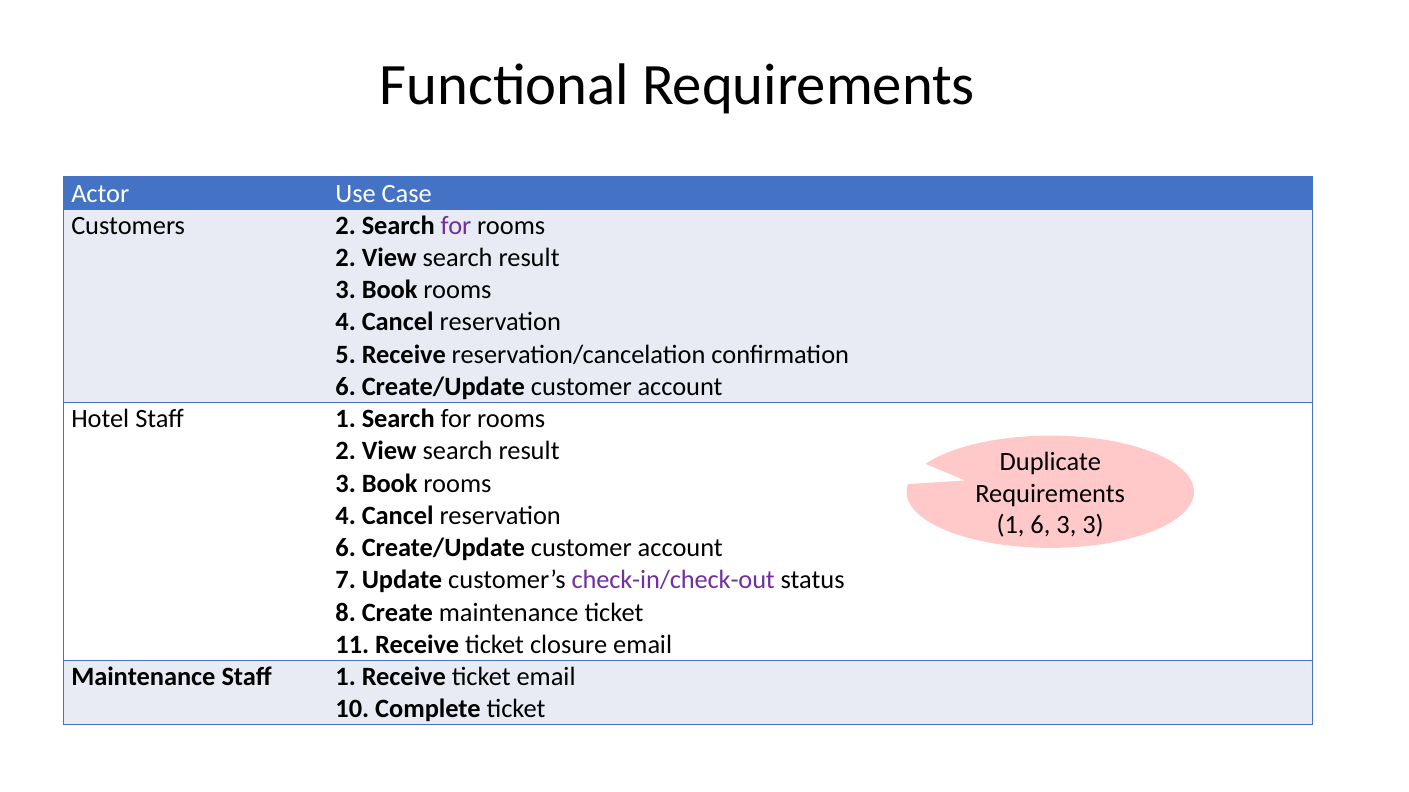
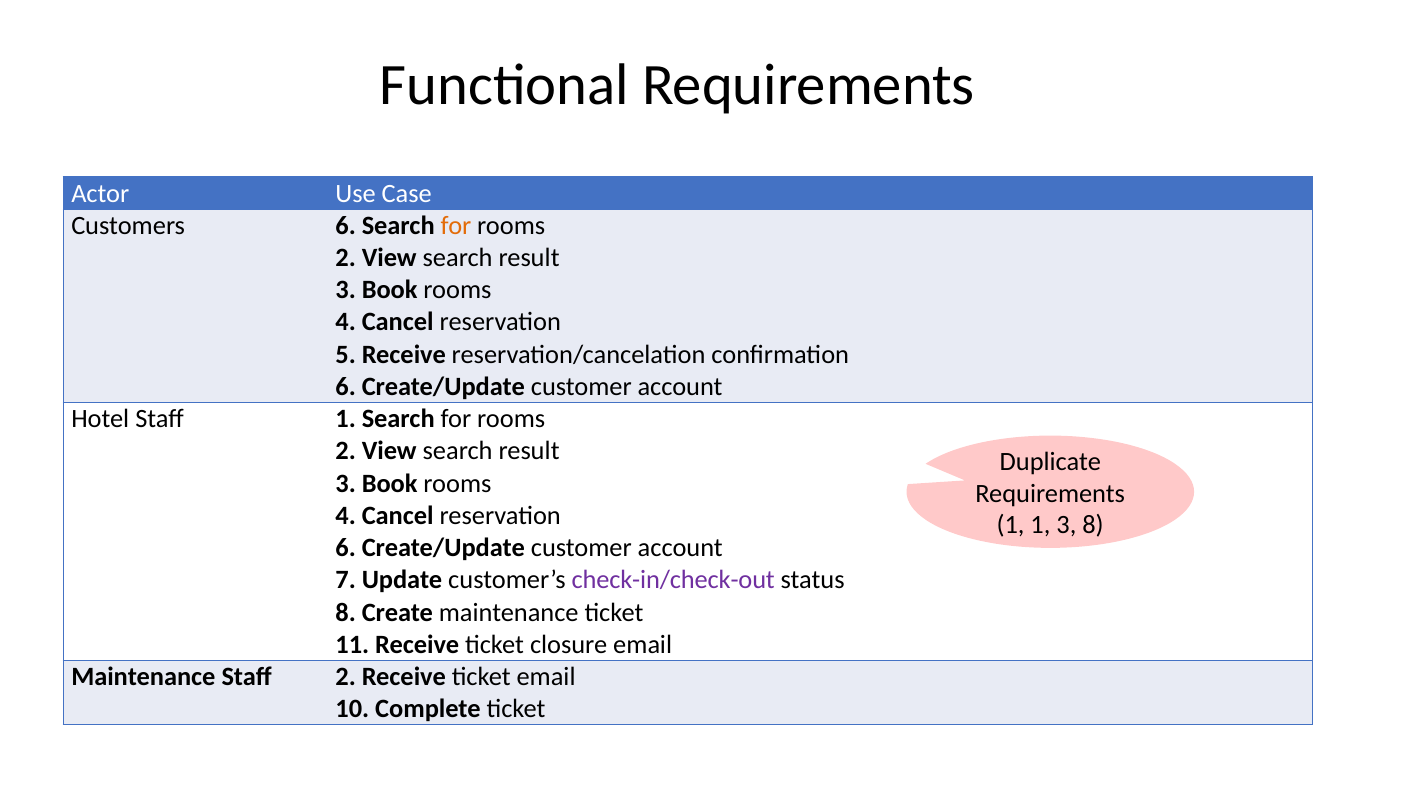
Customers 2: 2 -> 6
for at (456, 226) colour: purple -> orange
1 6: 6 -> 1
3 3: 3 -> 8
Maintenance Staff 1: 1 -> 2
